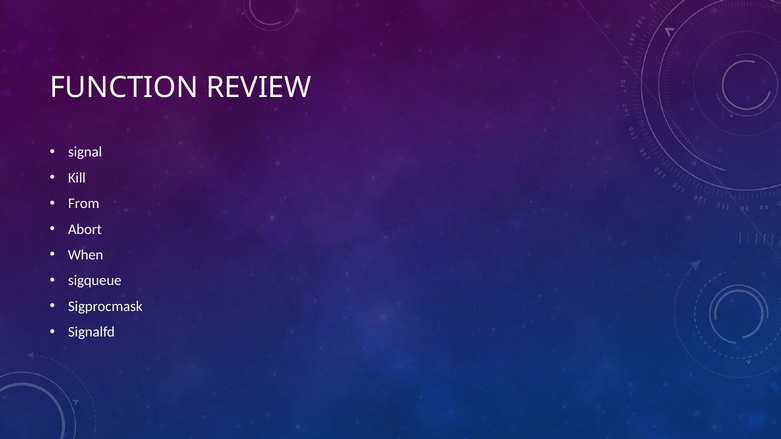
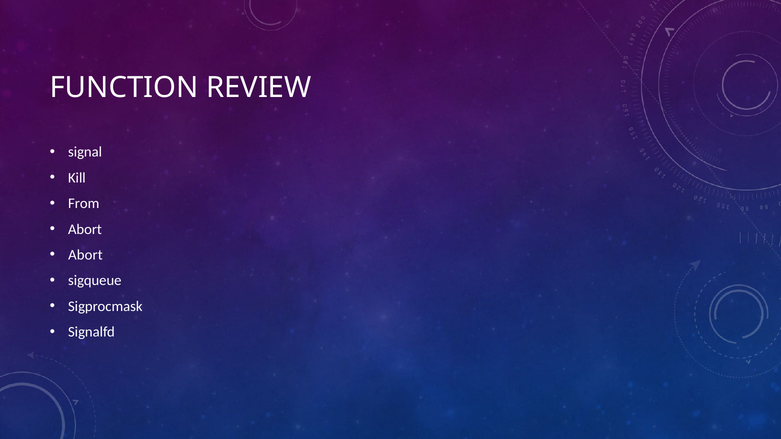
When at (86, 255): When -> Abort
